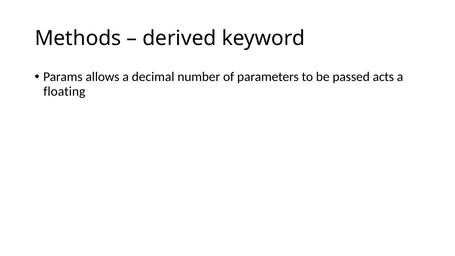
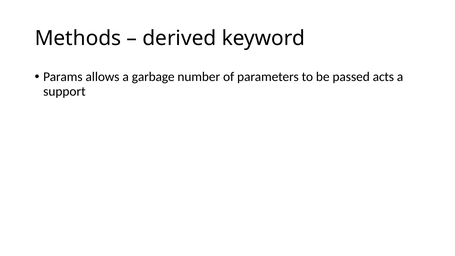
decimal: decimal -> garbage
floating: floating -> support
